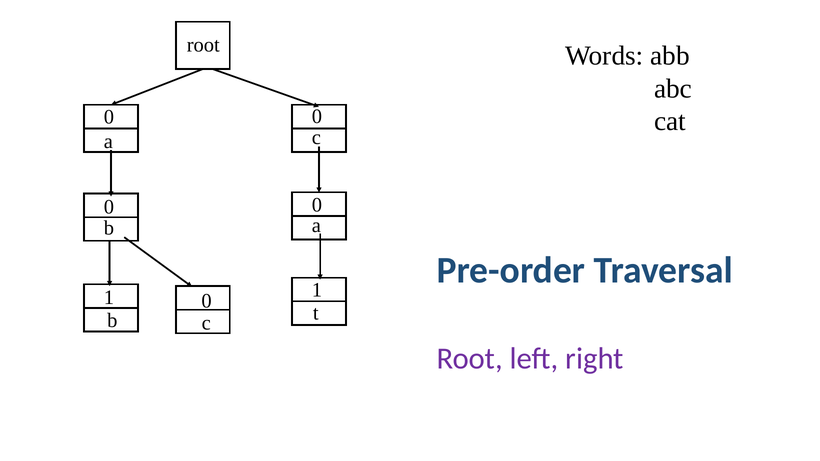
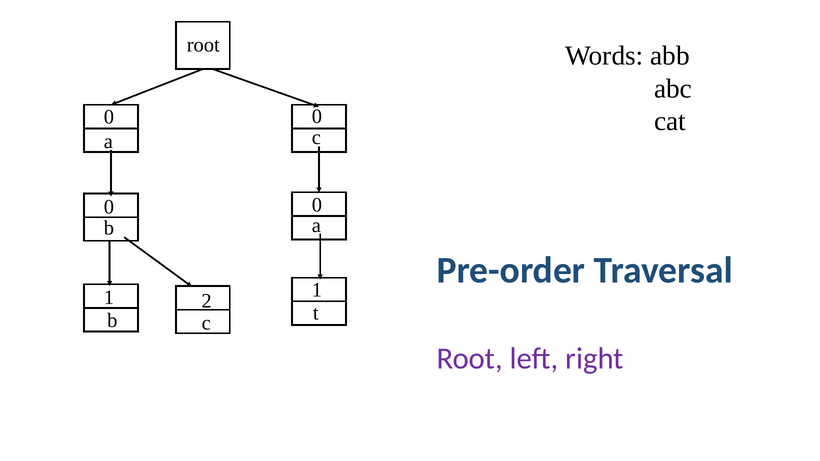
1 0: 0 -> 2
